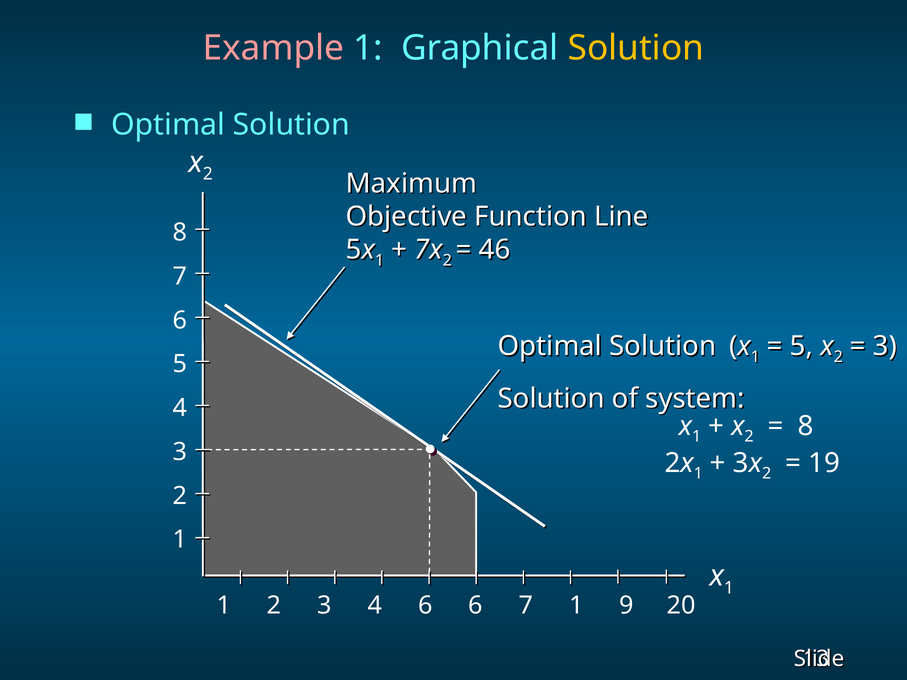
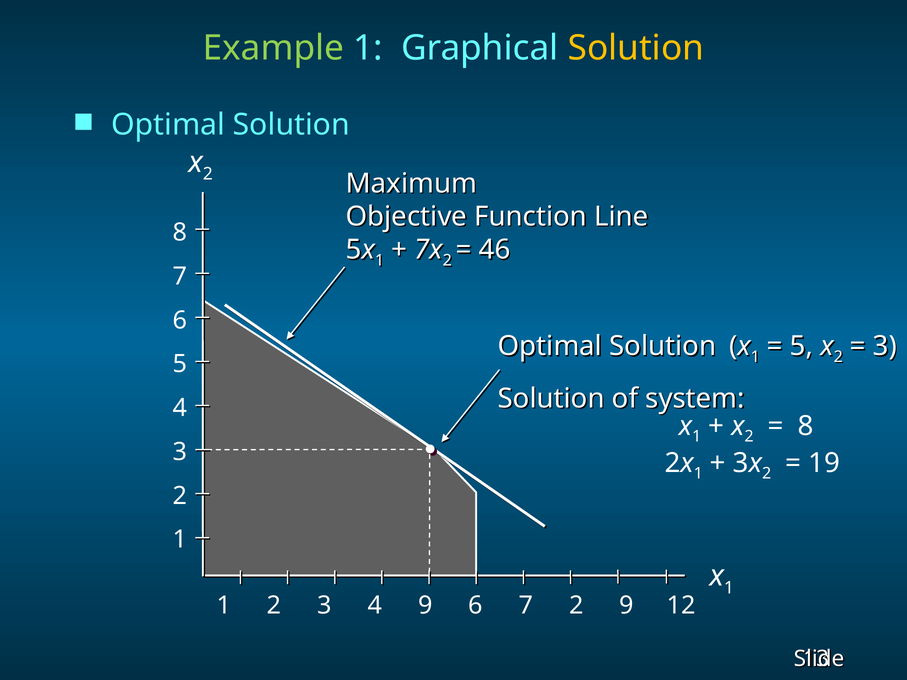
Example colour: pink -> light green
4 6: 6 -> 9
7 1: 1 -> 2
20: 20 -> 12
